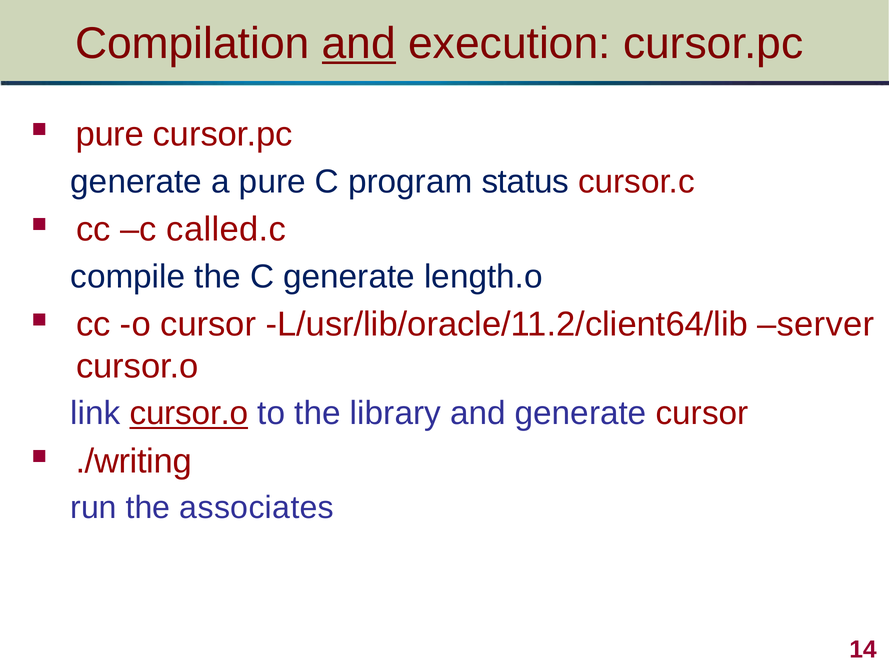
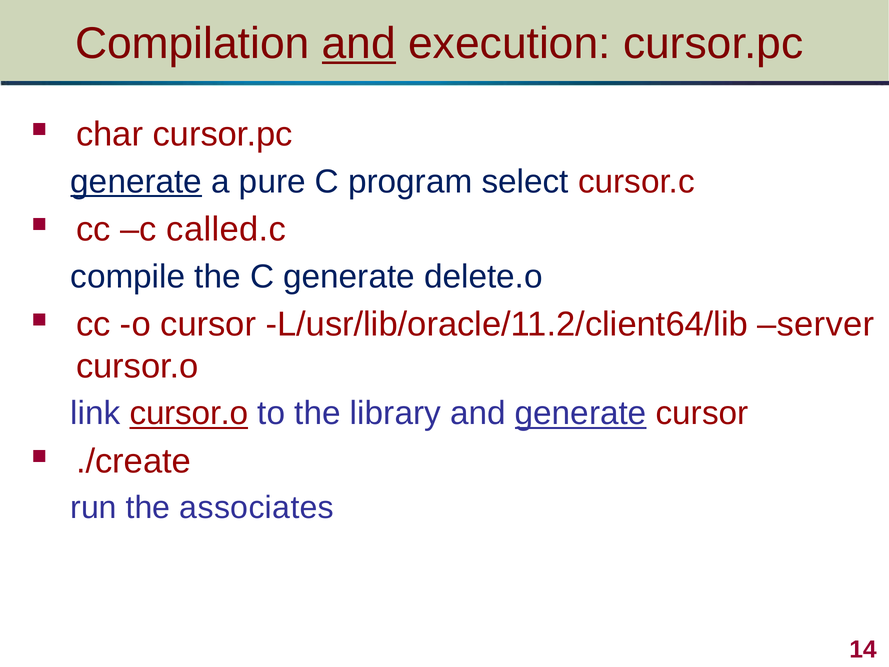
pure at (110, 134): pure -> char
generate at (136, 181) underline: none -> present
status: status -> select
length.o: length.o -> delete.o
generate at (581, 413) underline: none -> present
./writing: ./writing -> ./create
